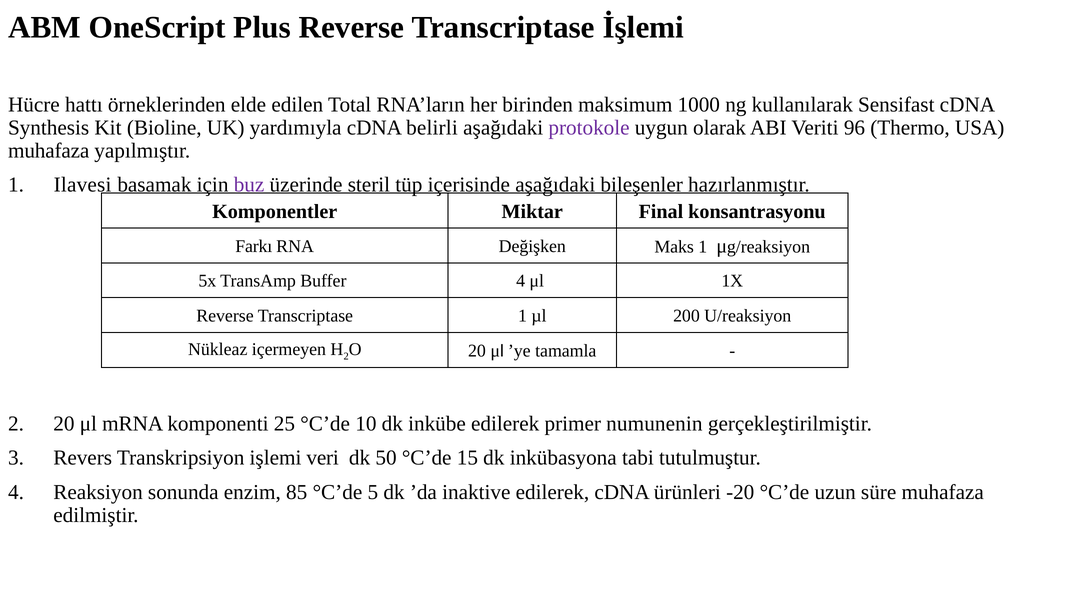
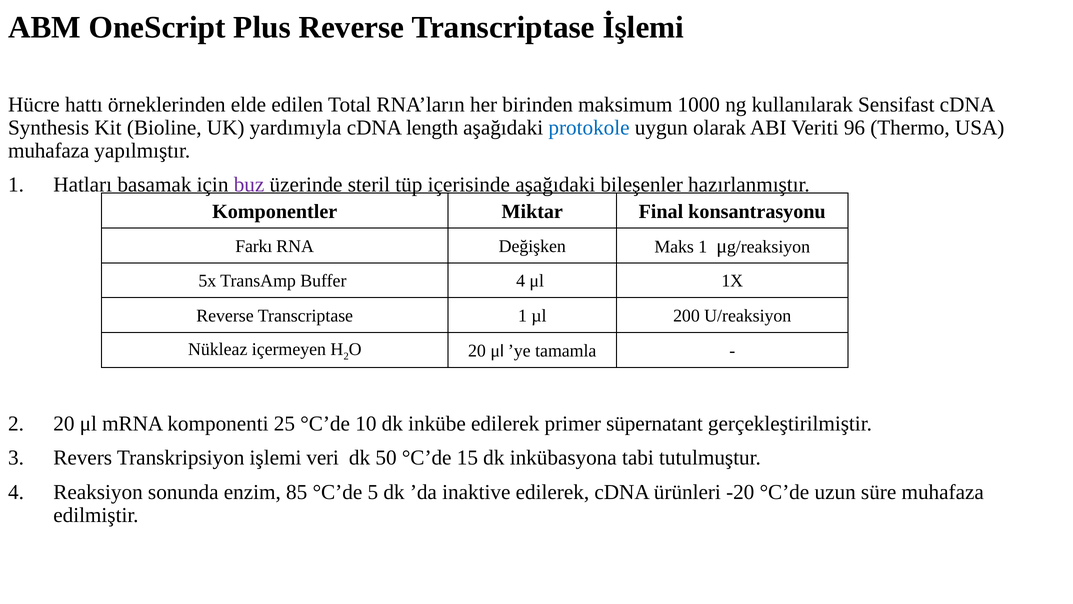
belirli: belirli -> length
protokole colour: purple -> blue
Ilavesi: Ilavesi -> Hatları
numunenin: numunenin -> süpernatant
